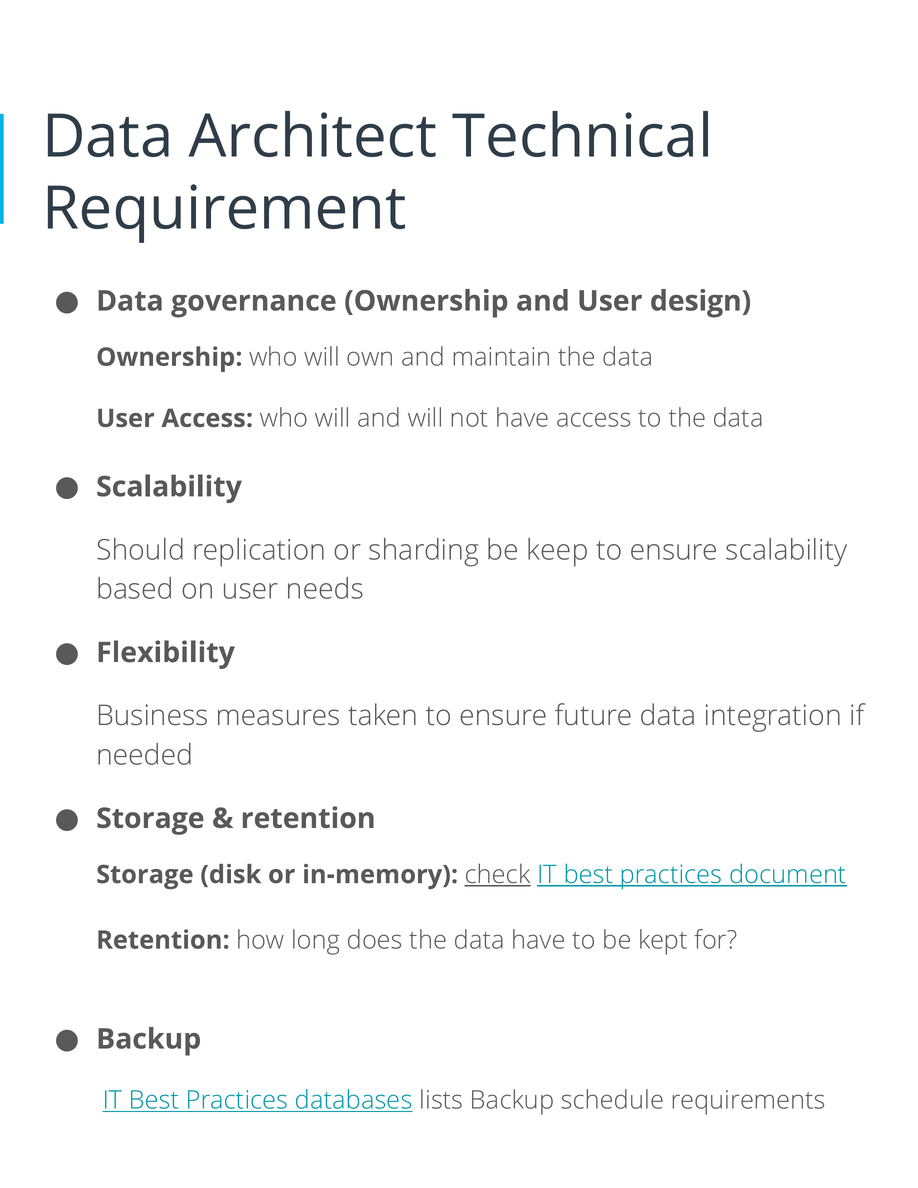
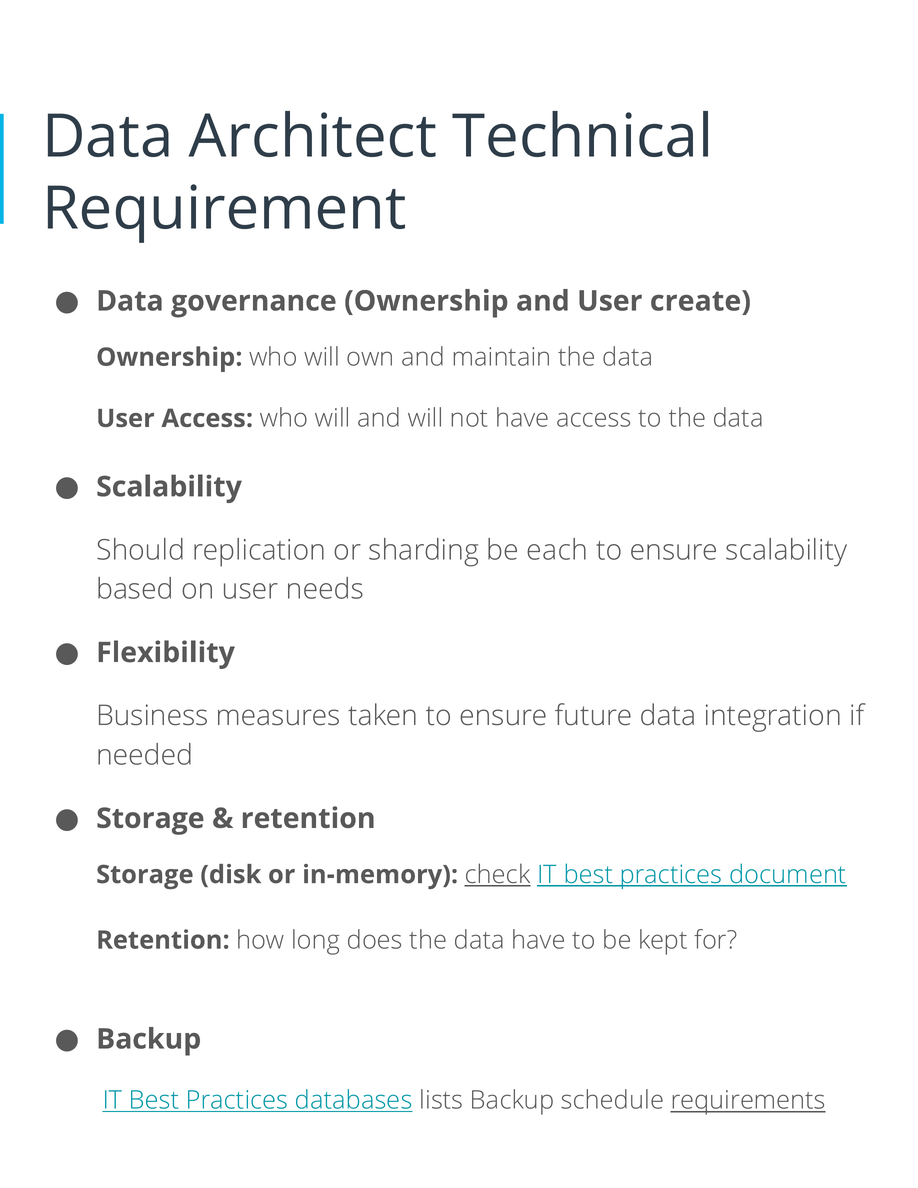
design: design -> create
keep: keep -> each
requirements underline: none -> present
